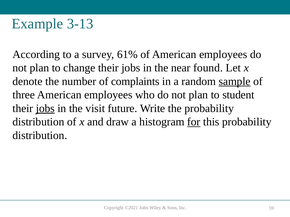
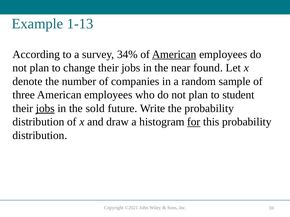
3-13: 3-13 -> 1-13
61%: 61% -> 34%
American at (174, 54) underline: none -> present
complaints: complaints -> companies
sample underline: present -> none
visit: visit -> sold
